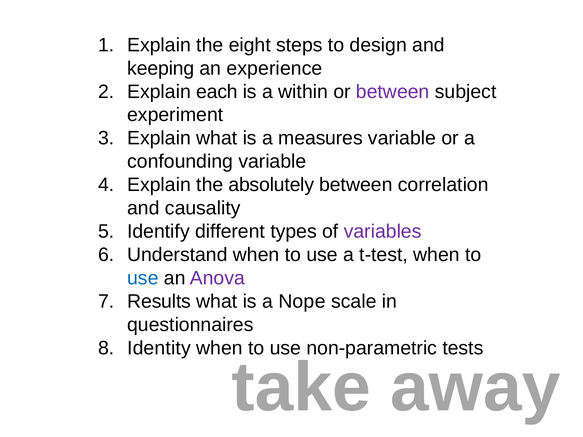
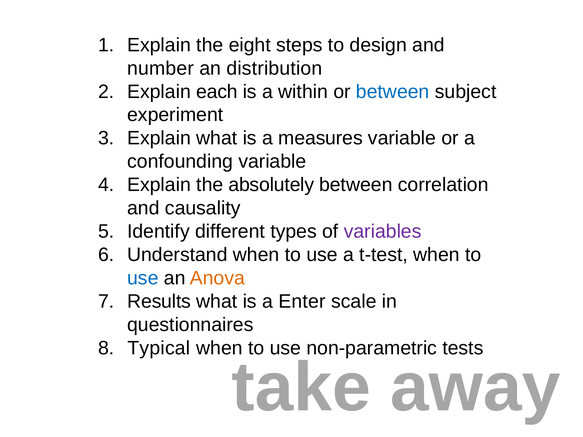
keeping: keeping -> number
experience: experience -> distribution
between at (393, 92) colour: purple -> blue
Anova colour: purple -> orange
Nope: Nope -> Enter
Identity: Identity -> Typical
